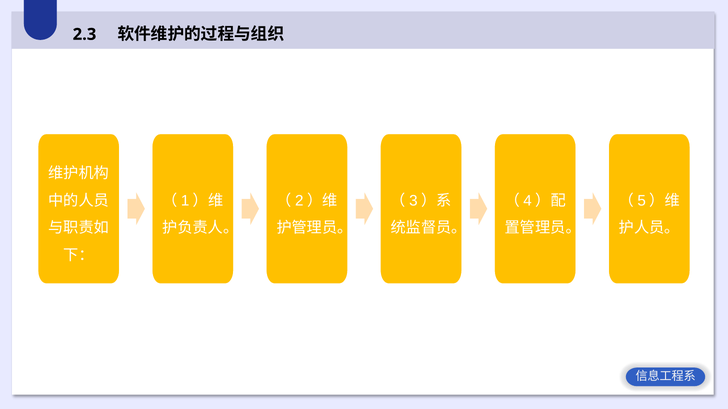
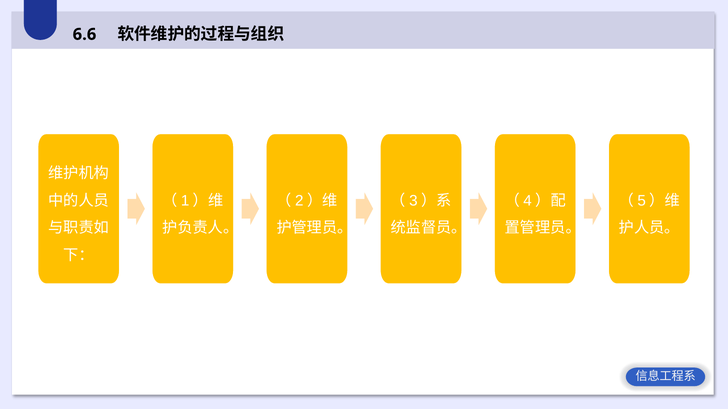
2.3: 2.3 -> 6.6
